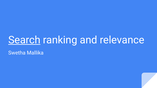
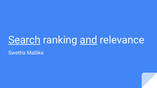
and underline: none -> present
